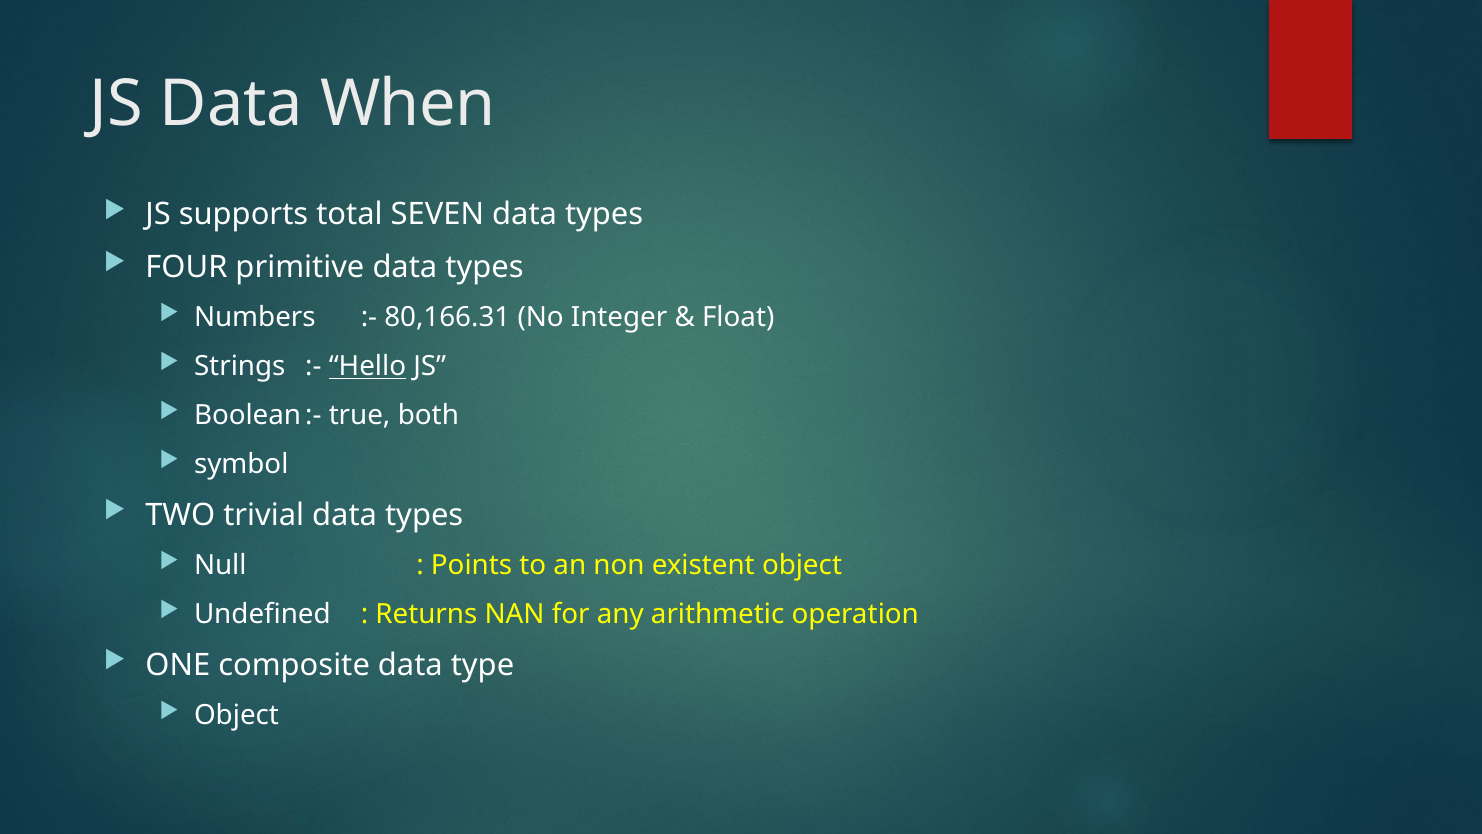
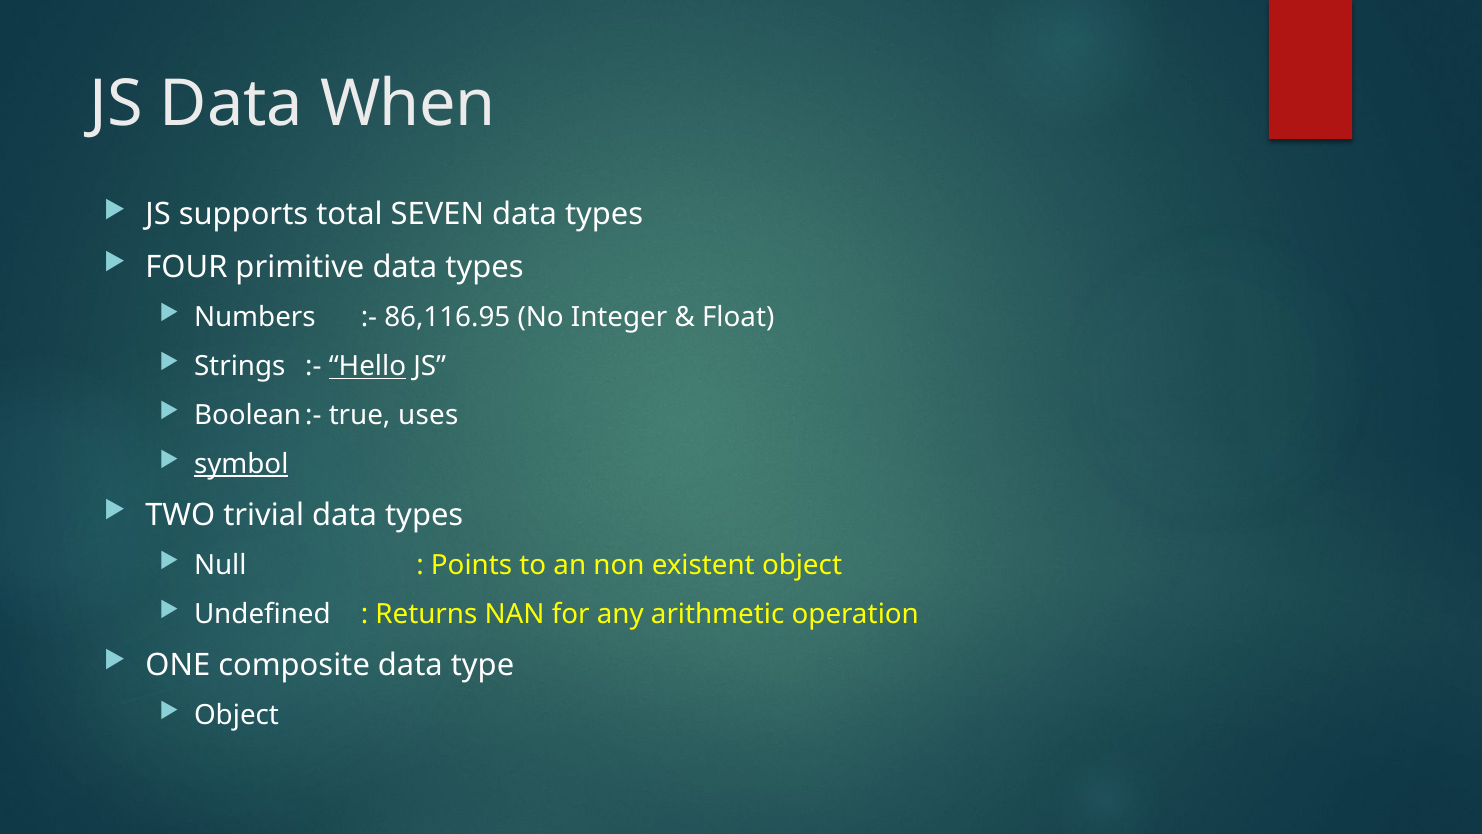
80,166.31: 80,166.31 -> 86,116.95
both: both -> uses
symbol underline: none -> present
